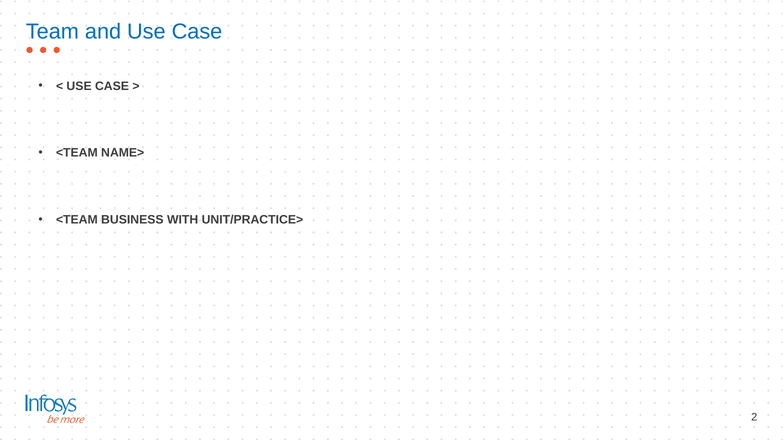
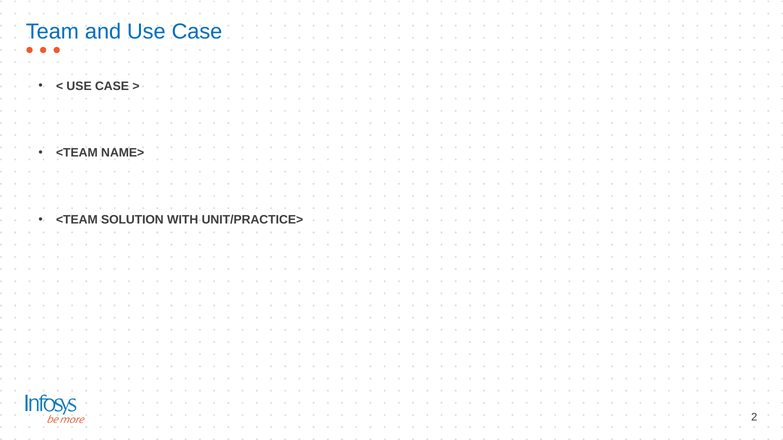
BUSINESS: BUSINESS -> SOLUTION
